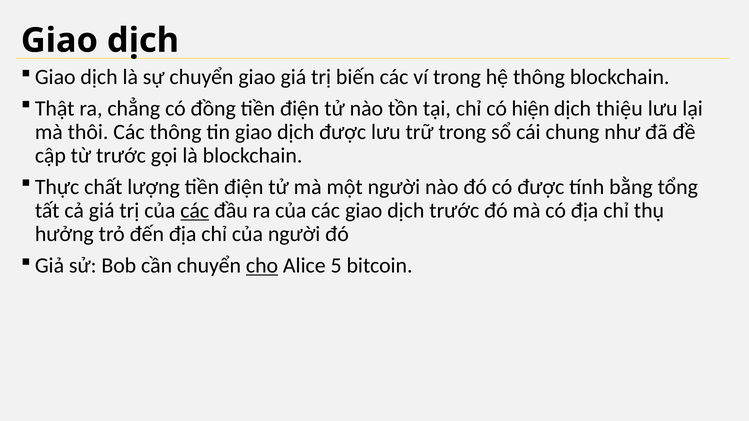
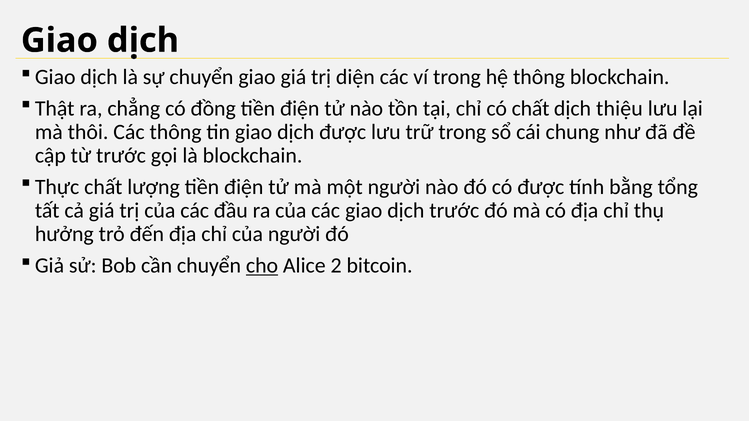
biến: biến -> diện
có hiện: hiện -> chất
các at (195, 211) underline: present -> none
5: 5 -> 2
